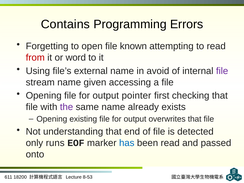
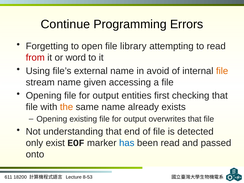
Contains: Contains -> Continue
known: known -> library
file at (222, 71) colour: purple -> orange
pointer: pointer -> entities
the colour: purple -> orange
runs: runs -> exist
